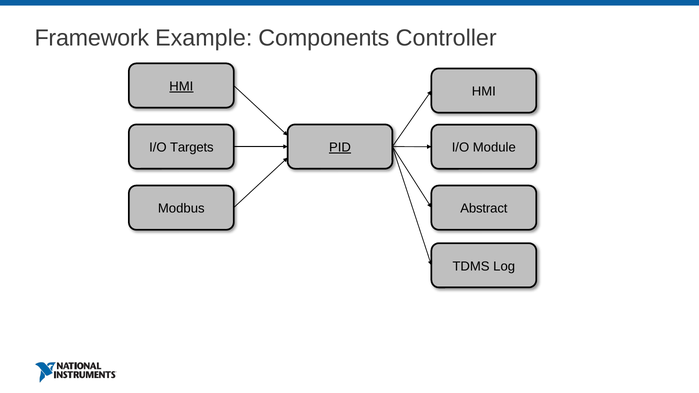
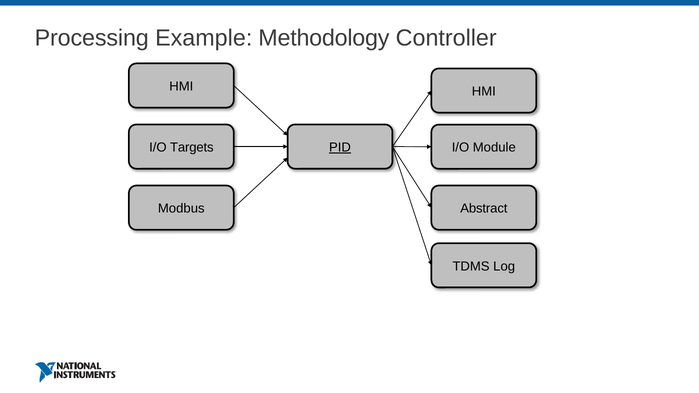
Framework: Framework -> Processing
Components: Components -> Methodology
HMI at (181, 86) underline: present -> none
